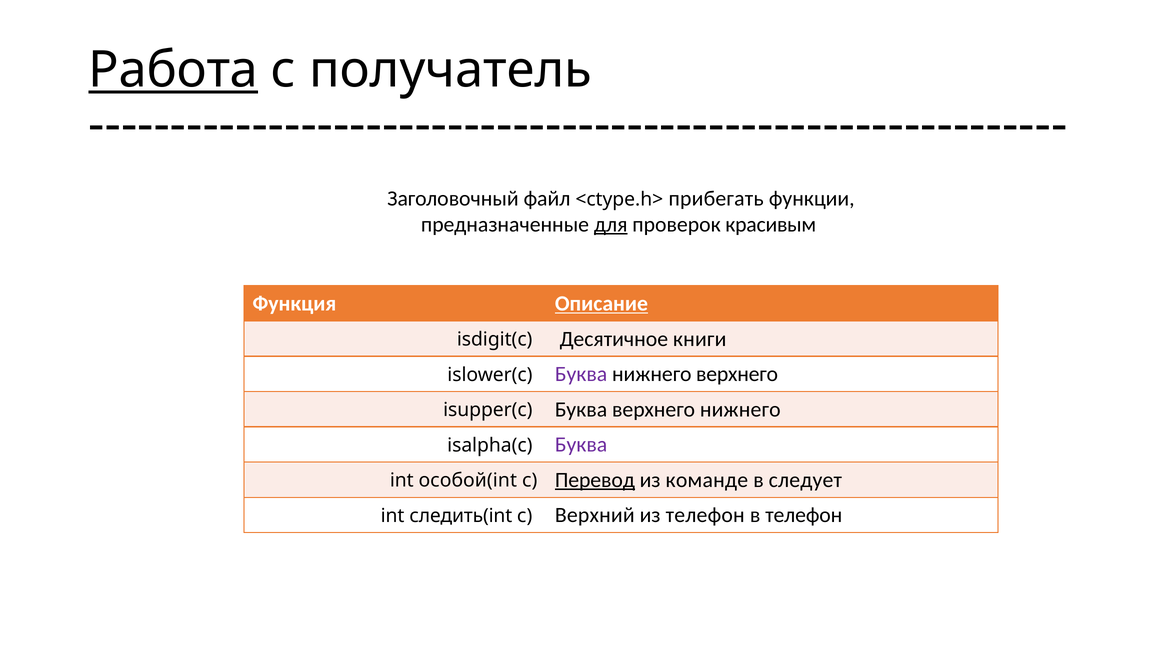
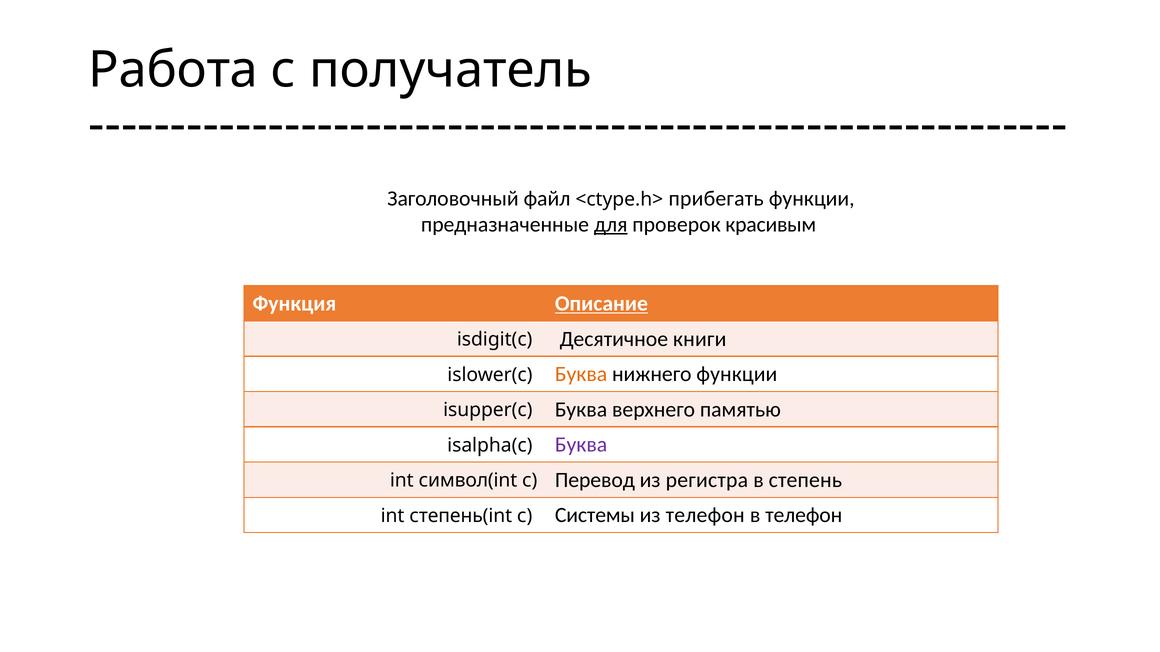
Работа underline: present -> none
Буква at (581, 374) colour: purple -> orange
нижнего верхнего: верхнего -> функции
верхнего нижнего: нижнего -> памятью
особой(int: особой(int -> символ(int
Перевод underline: present -> none
команде: команде -> регистра
следует: следует -> степень
следить(int: следить(int -> степень(int
Верхний: Верхний -> Системы
